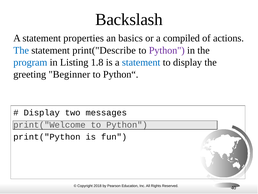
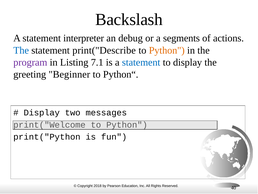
properties: properties -> interpreter
basics: basics -> debug
compiled: compiled -> segments
Python at (167, 50) colour: purple -> orange
program colour: blue -> purple
1.8: 1.8 -> 7.1
